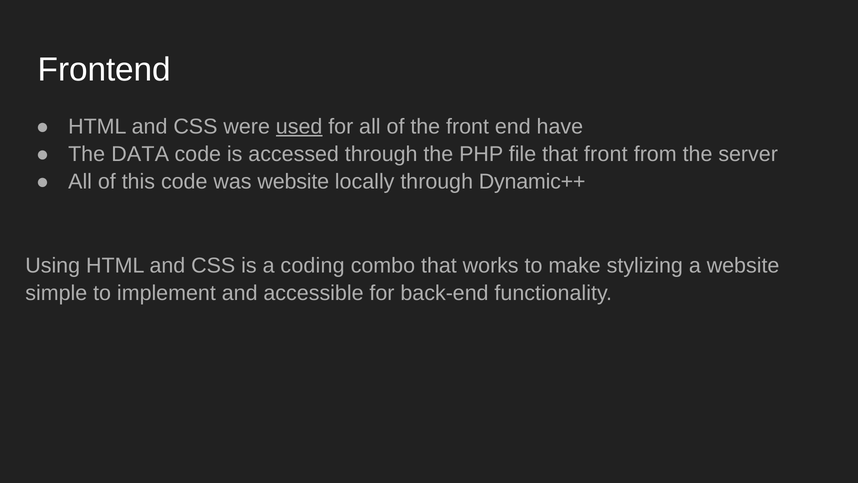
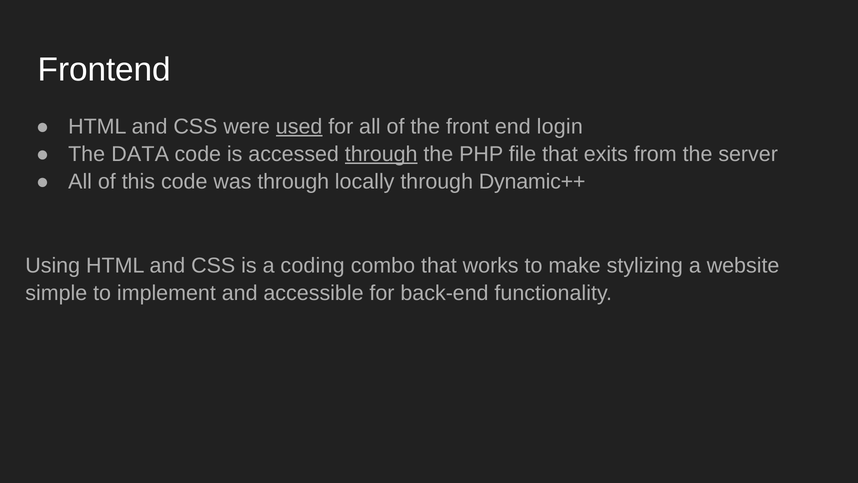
have: have -> login
through at (381, 154) underline: none -> present
that front: front -> exits
was website: website -> through
